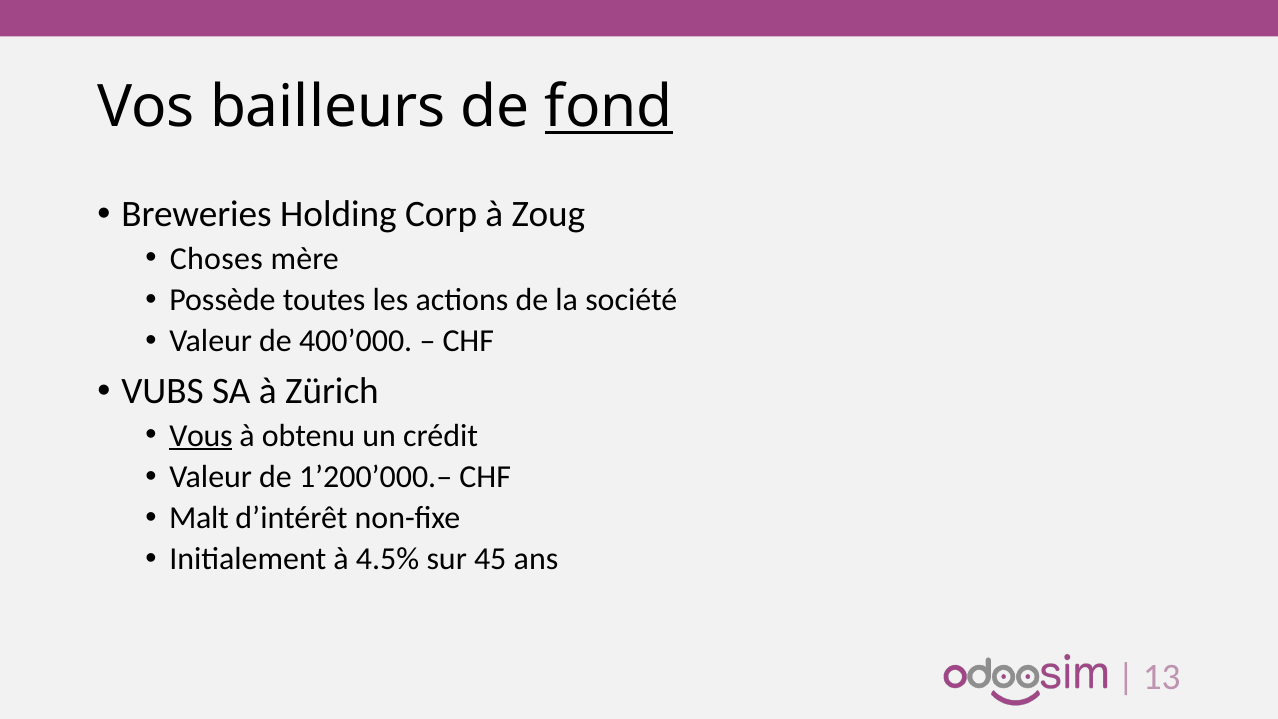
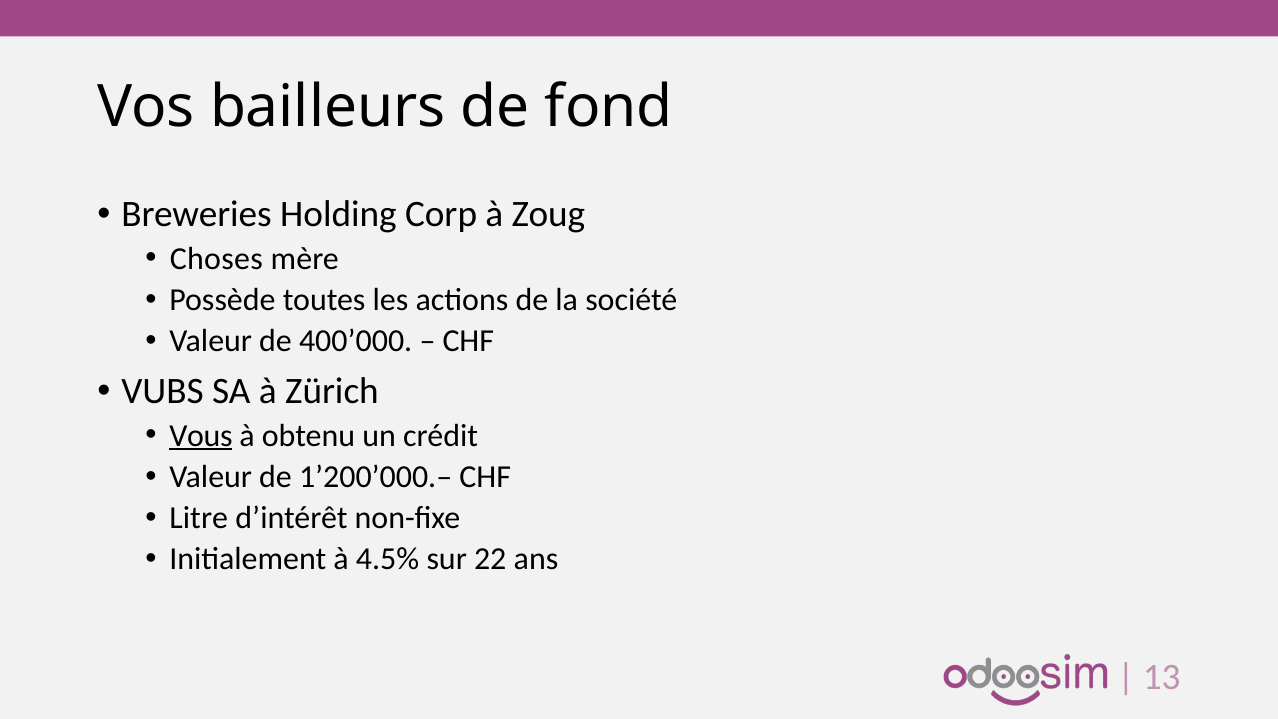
fond underline: present -> none
Malt: Malt -> Litre
45: 45 -> 22
